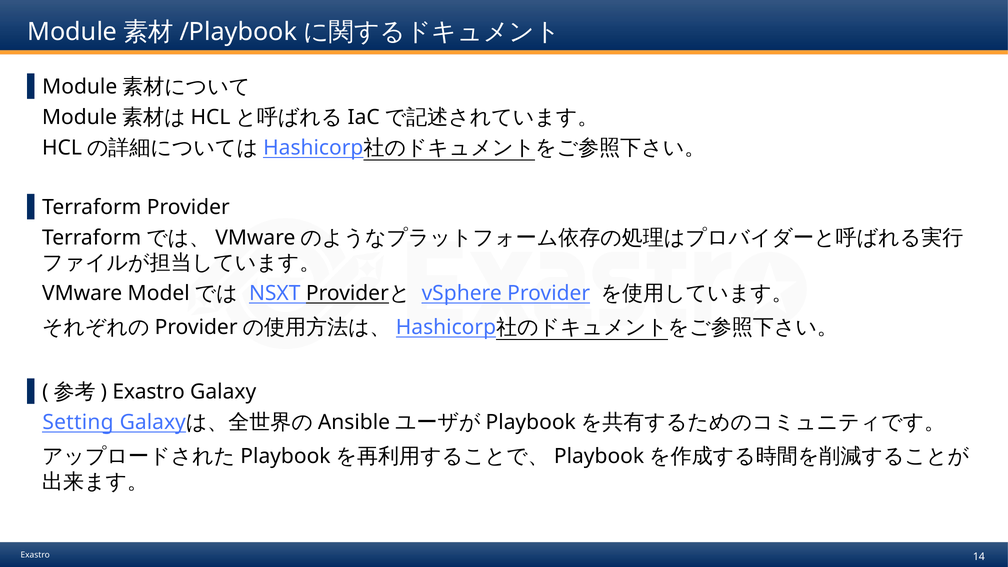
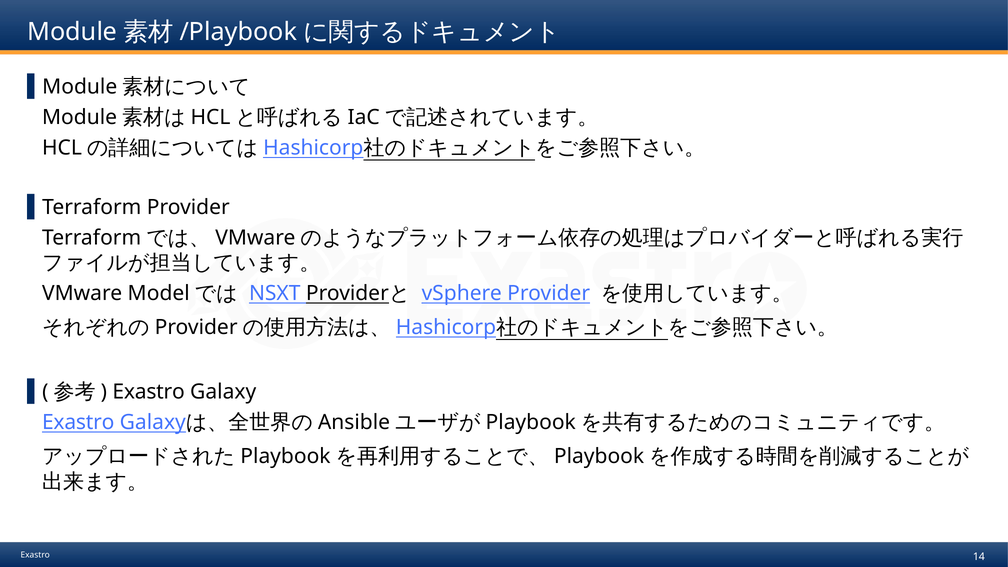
Setting at (78, 422): Setting -> Exastro
